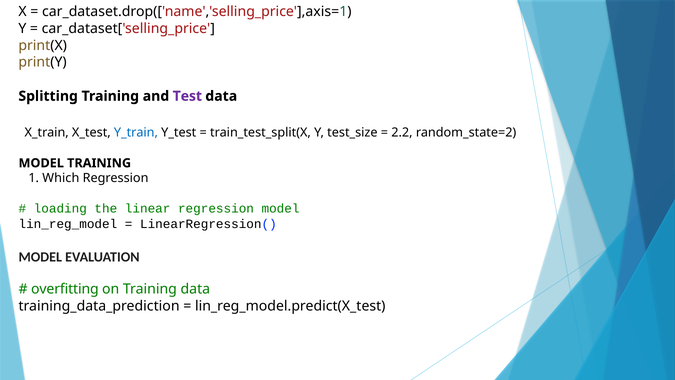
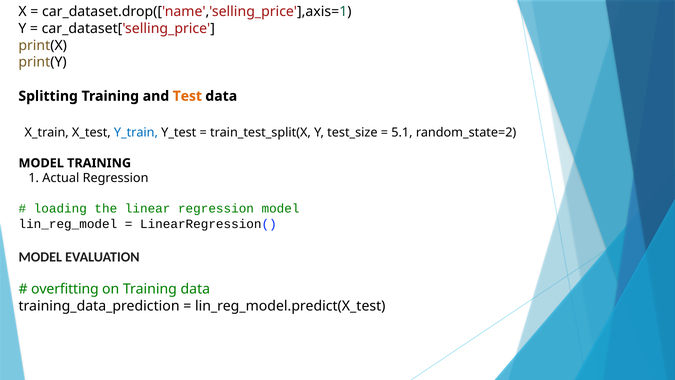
Test colour: purple -> orange
2.2: 2.2 -> 5.1
Which: Which -> Actual
